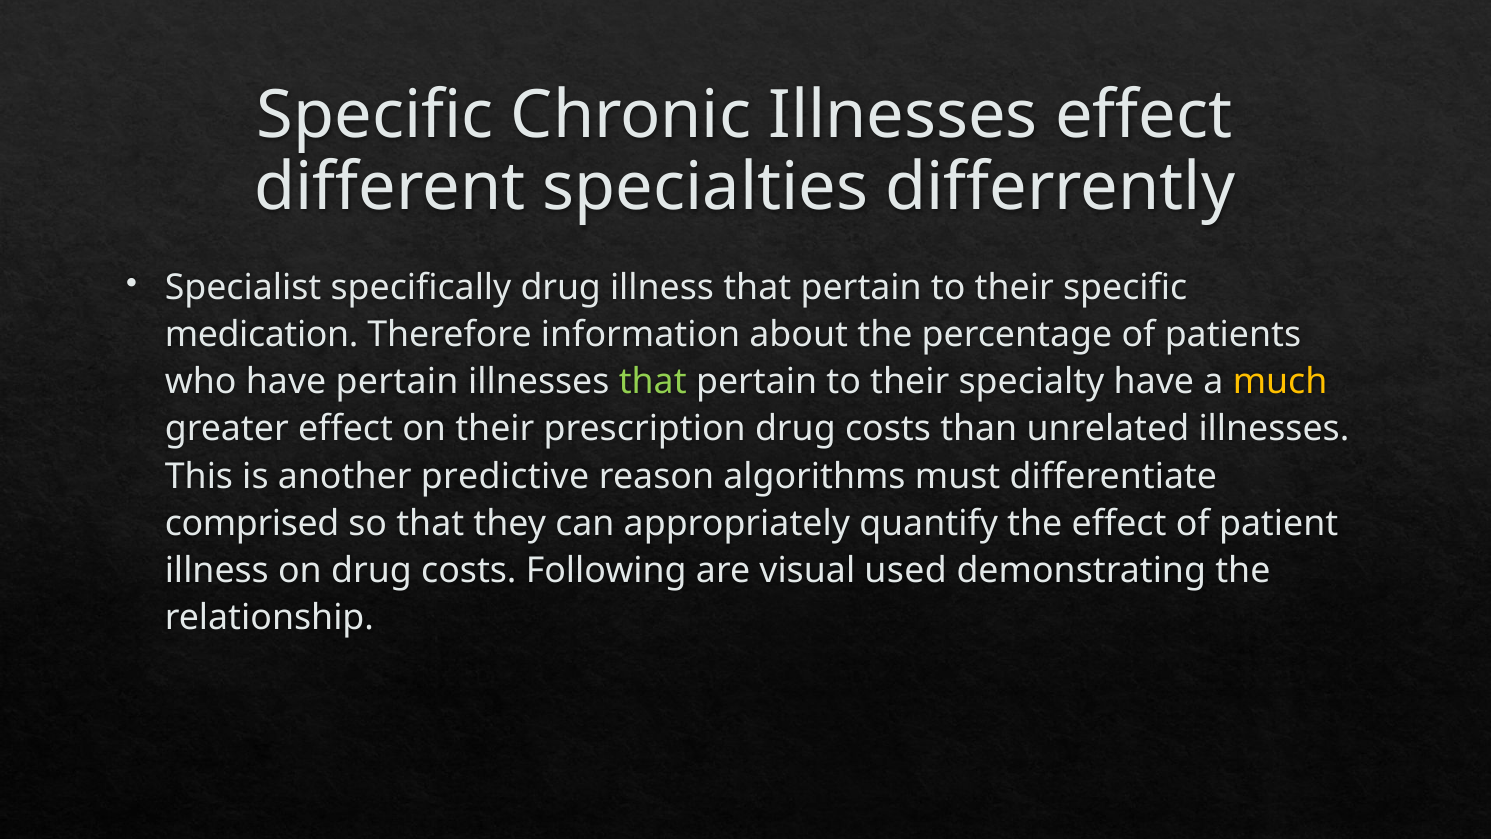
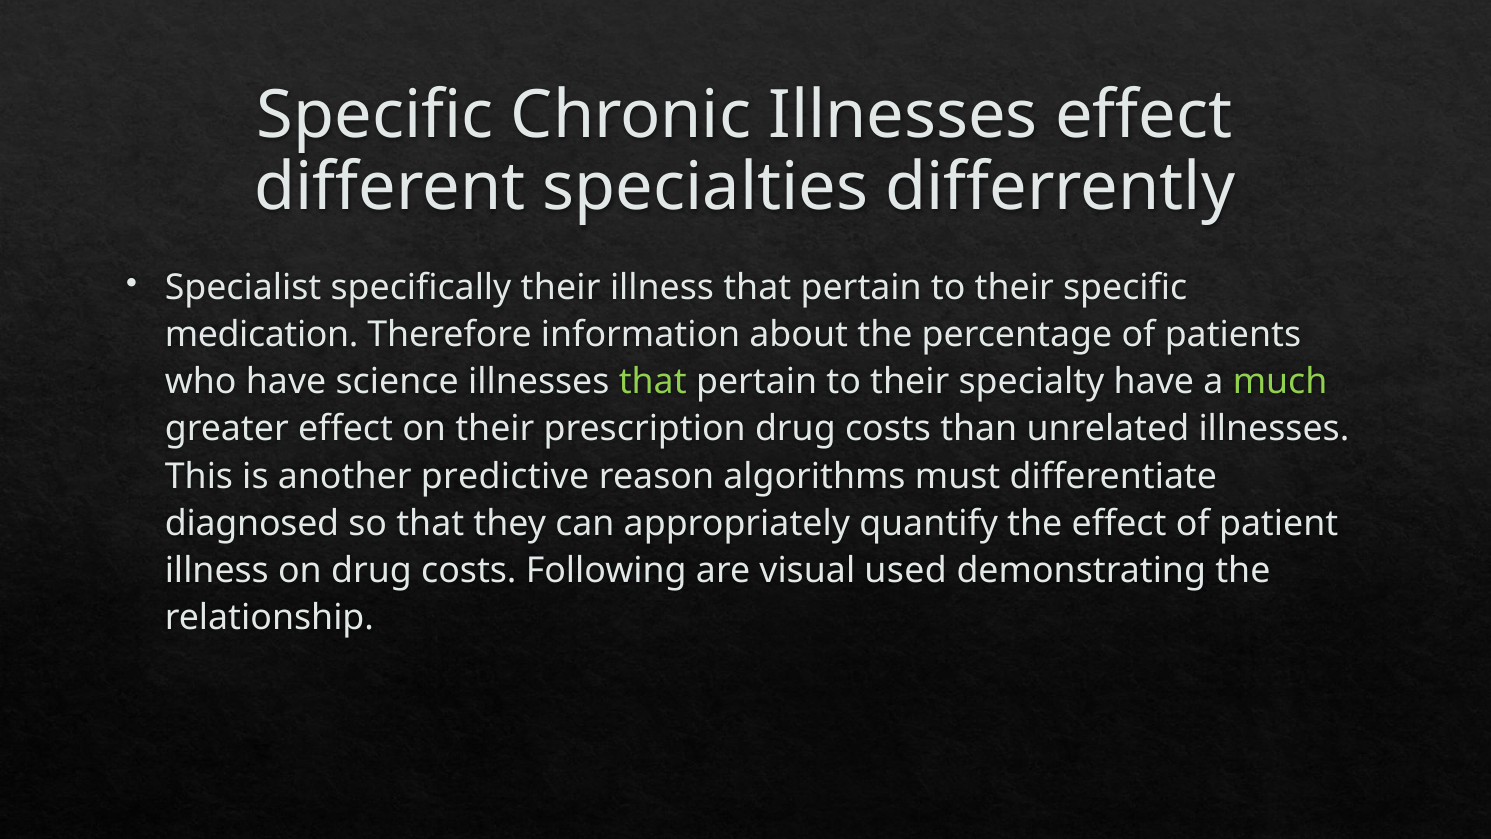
specifically drug: drug -> their
have pertain: pertain -> science
much colour: yellow -> light green
comprised: comprised -> diagnosed
